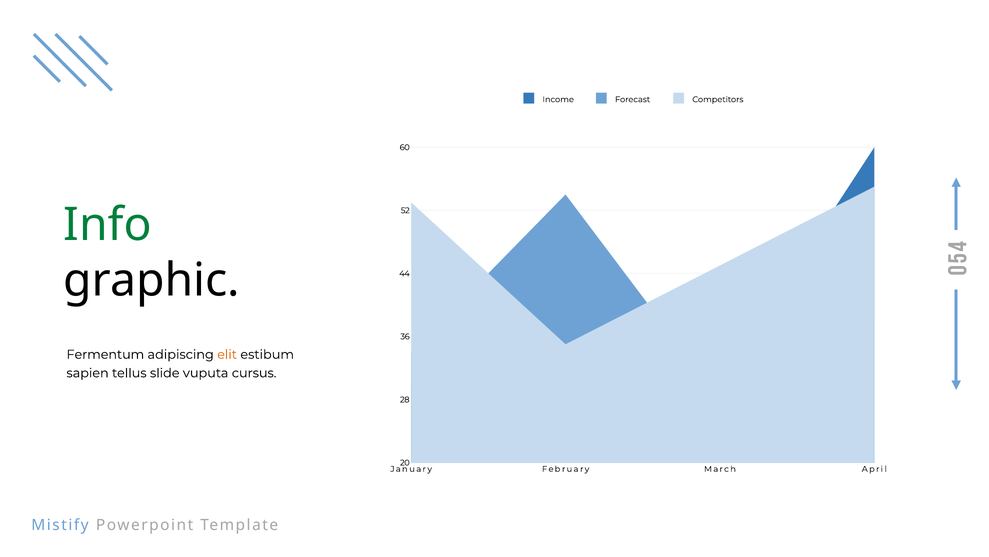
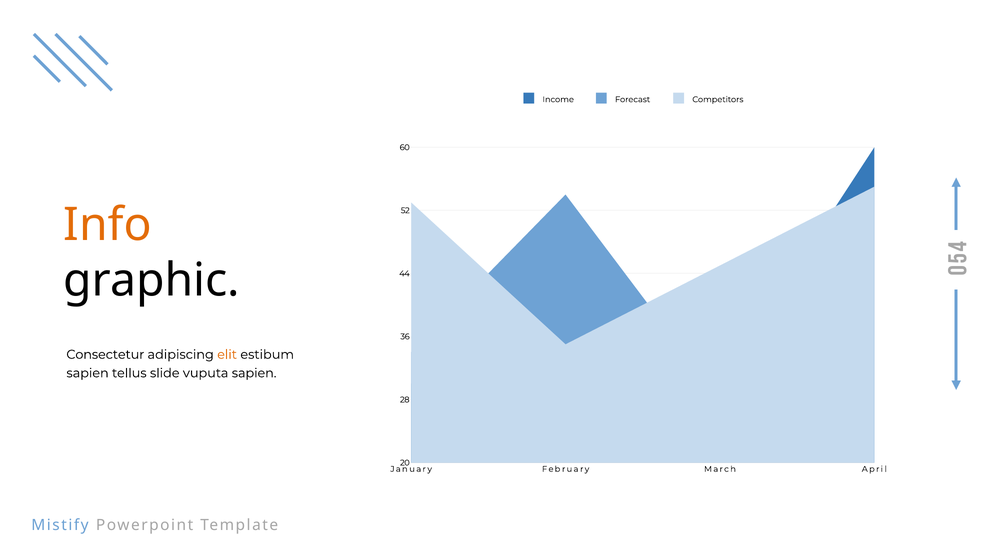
Info colour: green -> orange
Fermentum: Fermentum -> Consectetur
vuputa cursus: cursus -> sapien
